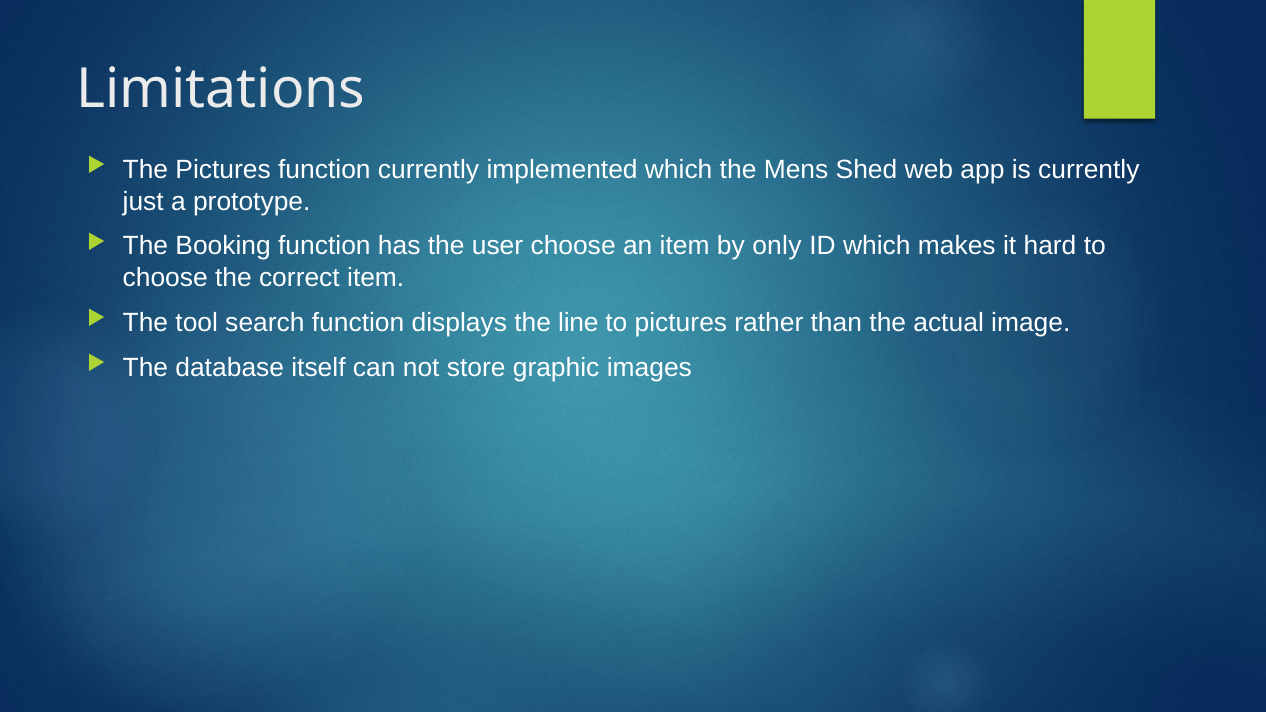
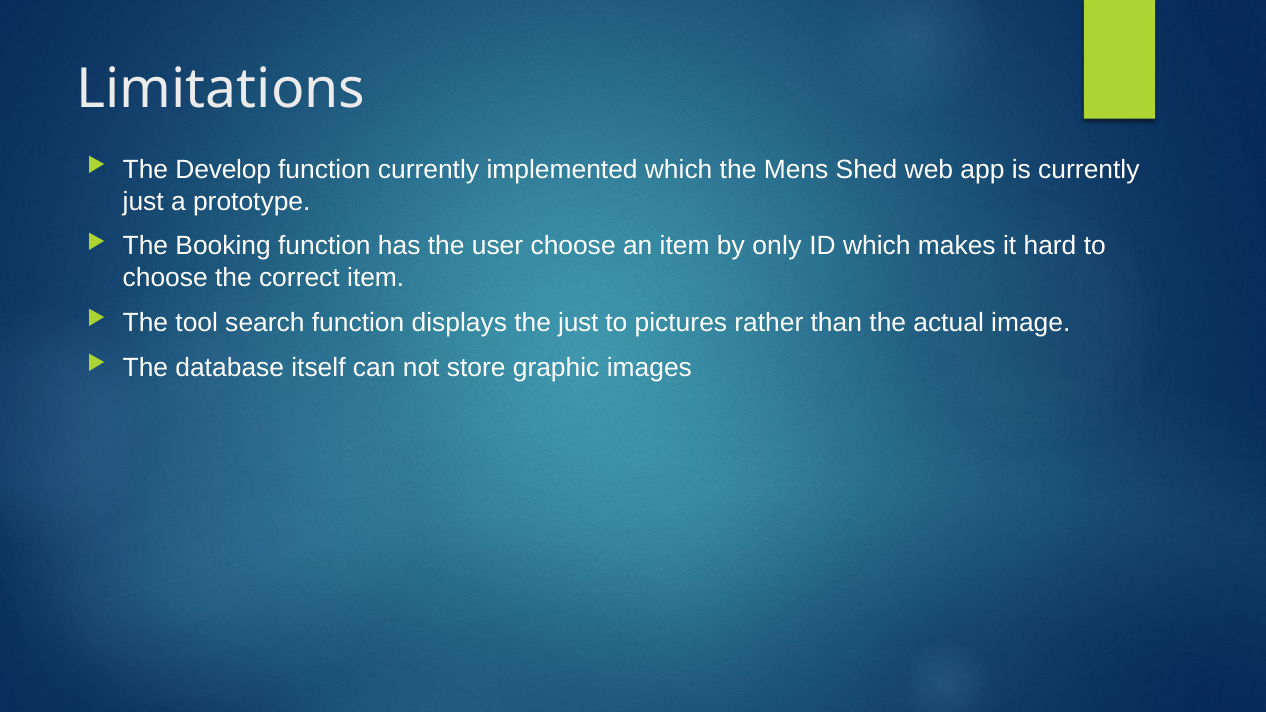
The Pictures: Pictures -> Develop
the line: line -> just
